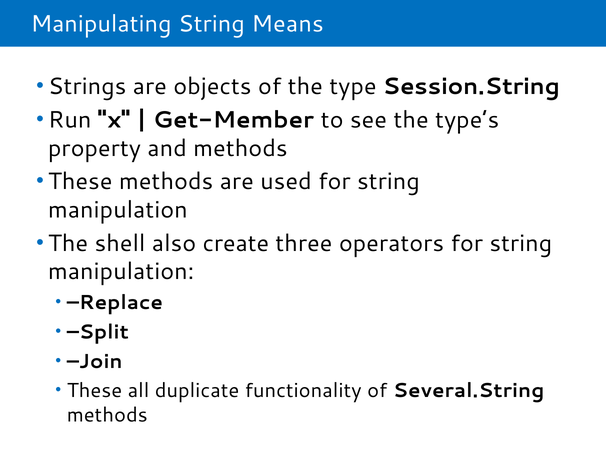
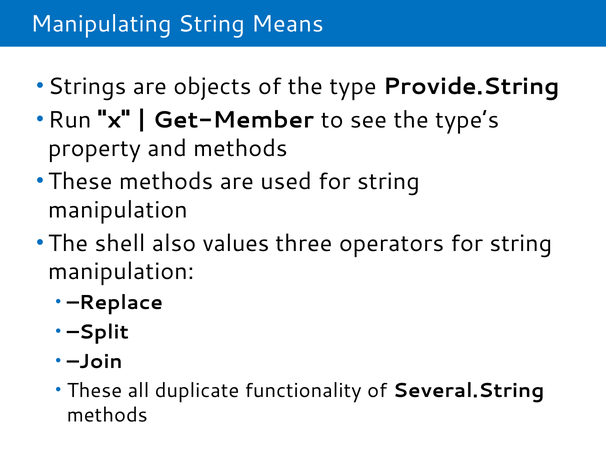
Session.String: Session.String -> Provide.String
create: create -> values
